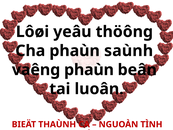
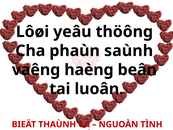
vaêng phaùn: phaùn -> haèng
